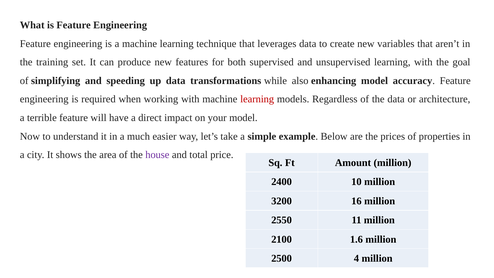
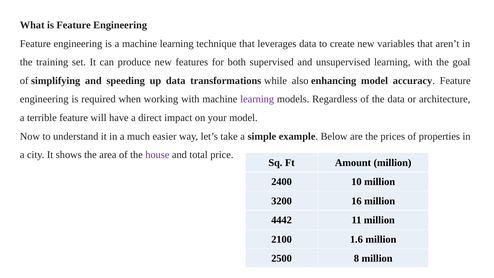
learning at (257, 99) colour: red -> purple
2550: 2550 -> 4442
4: 4 -> 8
